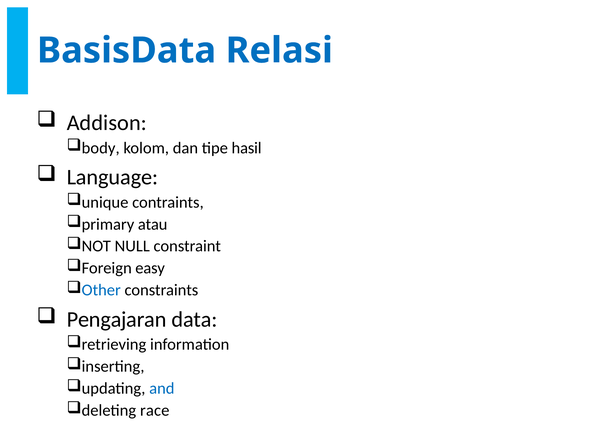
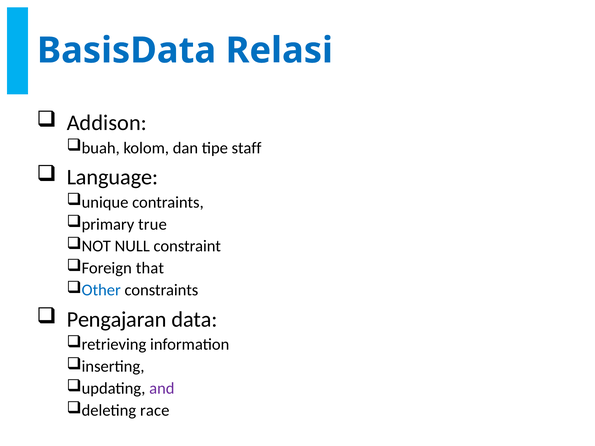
body: body -> buah
hasil: hasil -> staff
atau: atau -> true
easy: easy -> that
and colour: blue -> purple
